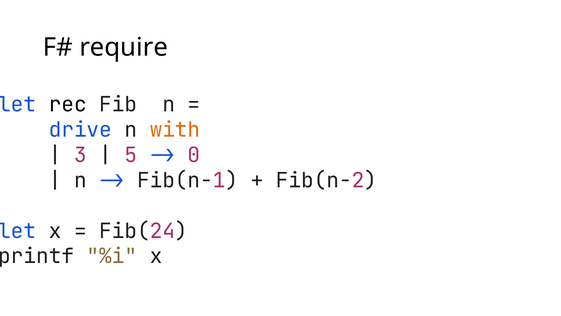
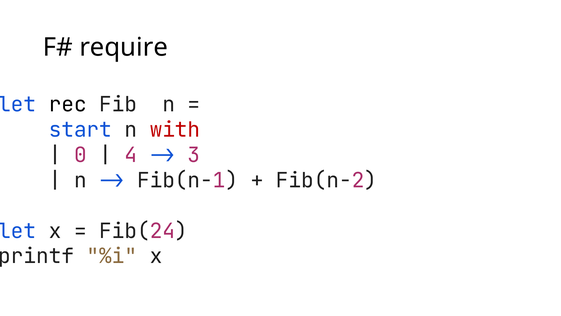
drive: drive -> start
with colour: orange -> red
3: 3 -> 0
5: 5 -> 4
0: 0 -> 3
